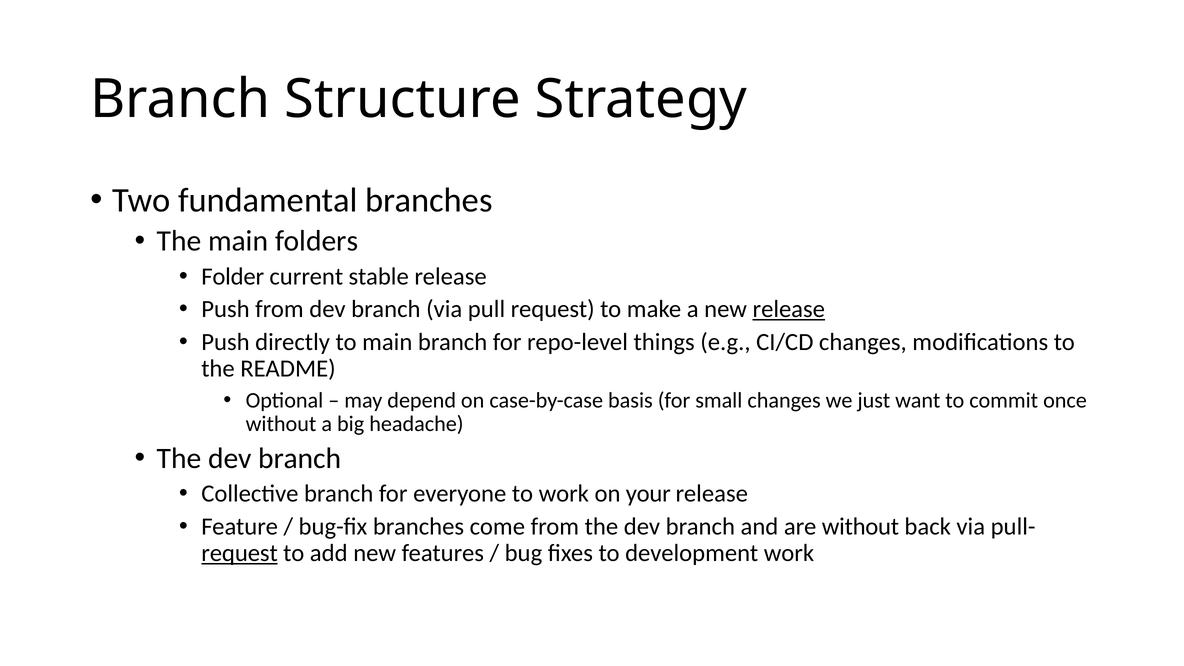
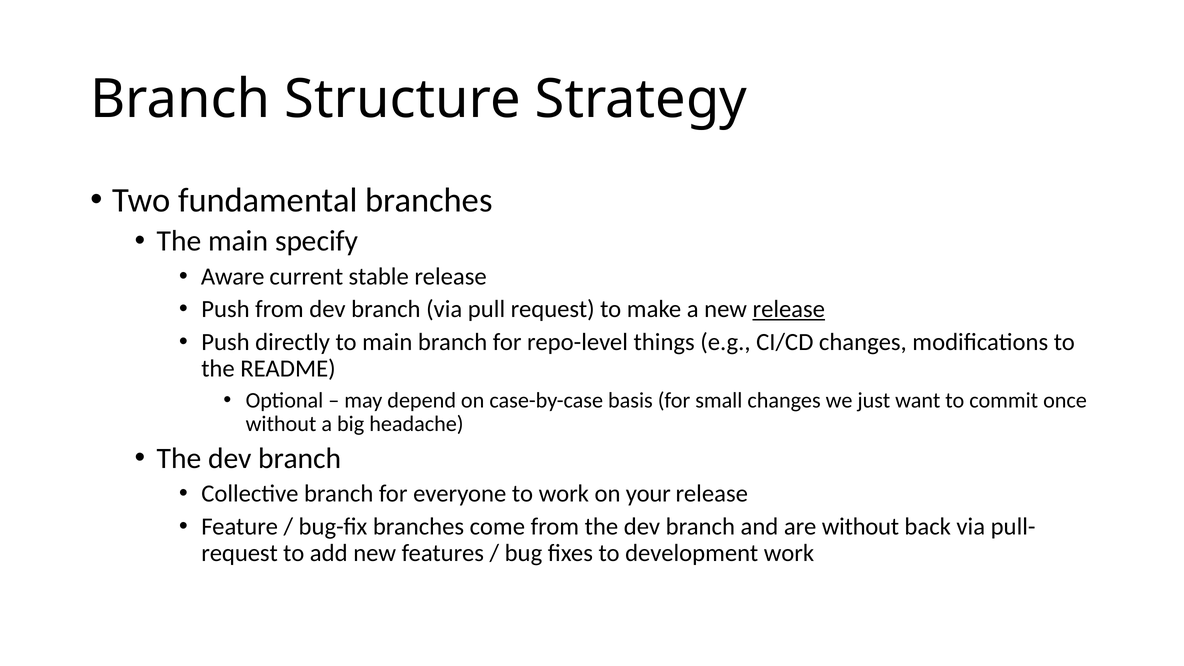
folders: folders -> specify
Folder: Folder -> Aware
request at (240, 553) underline: present -> none
